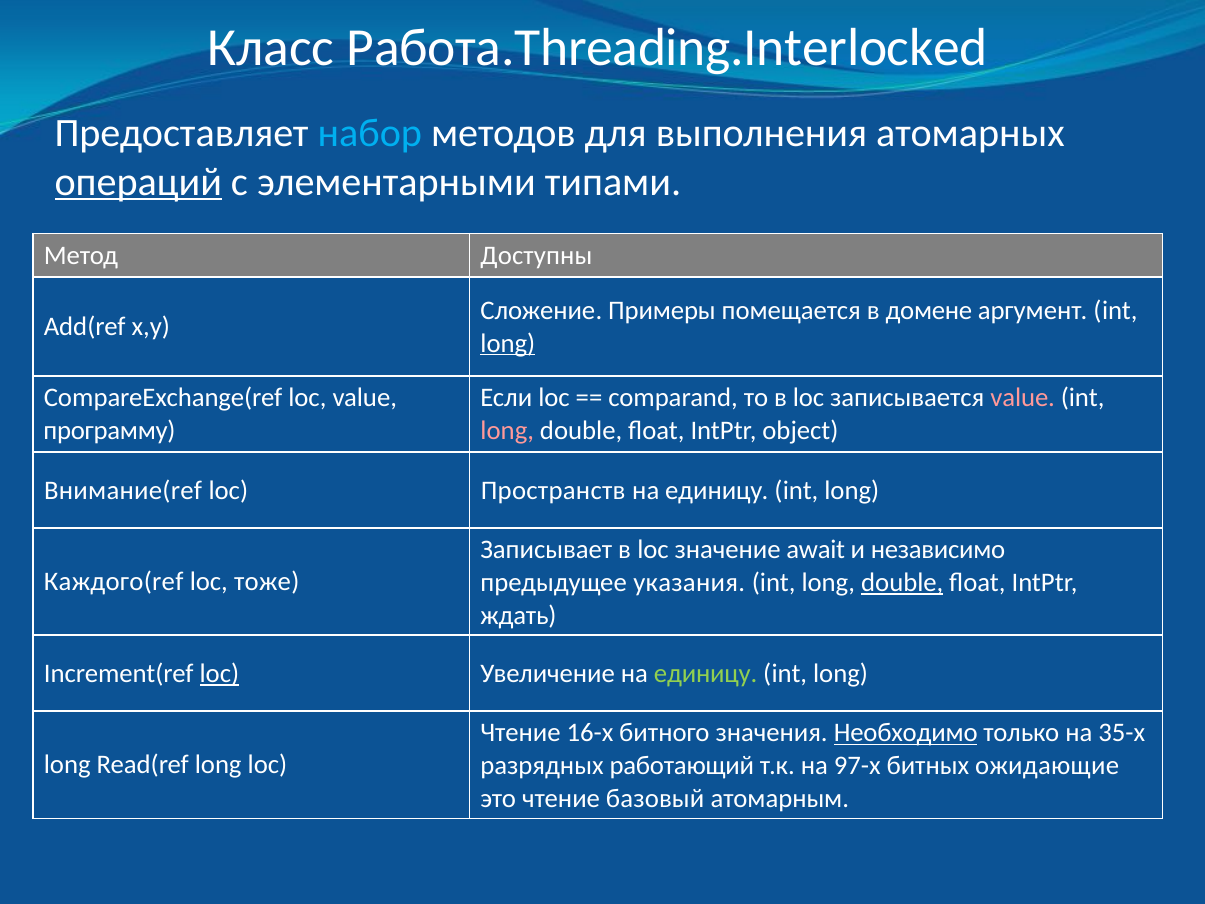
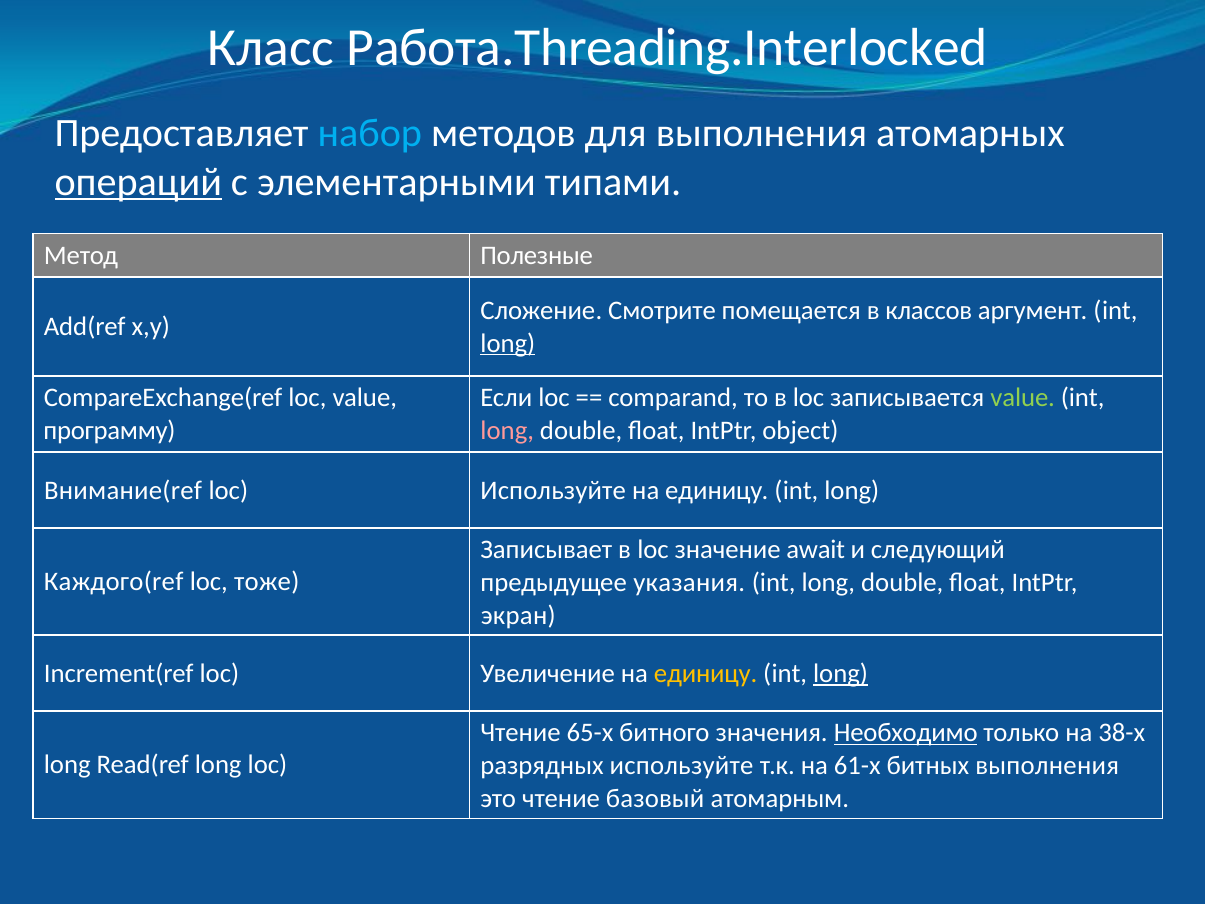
Доступны: Доступны -> Полезные
Примеры: Примеры -> Смотрите
домене: домене -> классов
value at (1023, 398) colour: pink -> light green
loc Пространств: Пространств -> Используйте
независимо: независимо -> следующий
double at (902, 582) underline: present -> none
ждать: ждать -> экран
loc at (219, 673) underline: present -> none
единицу at (706, 673) colour: light green -> yellow
long at (841, 673) underline: none -> present
16-х: 16-х -> 65-х
35-х: 35-х -> 38-х
разрядных работающий: работающий -> используйте
97-х: 97-х -> 61-х
битных ожидающие: ожидающие -> выполнения
